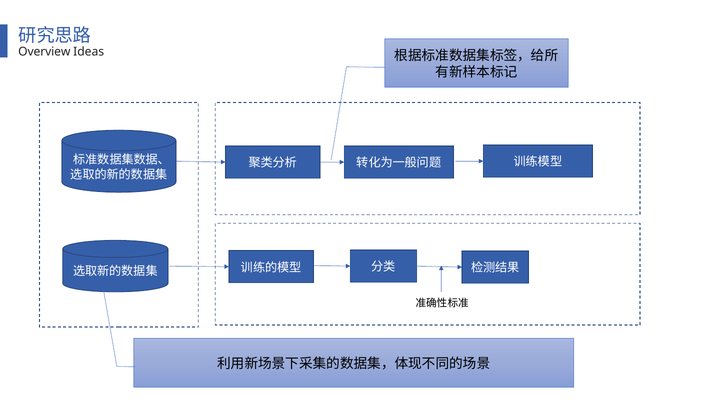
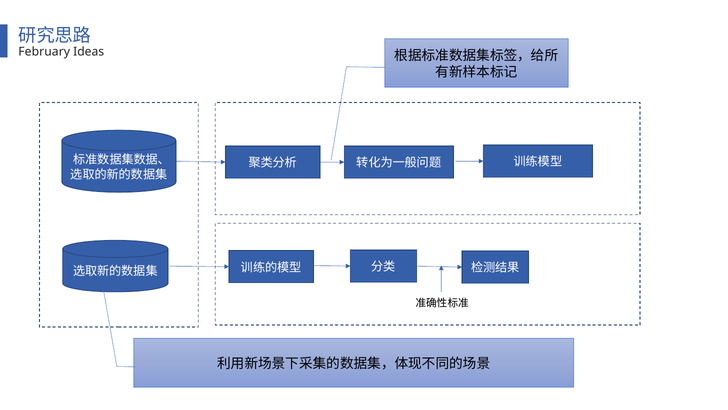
Overview: Overview -> February
